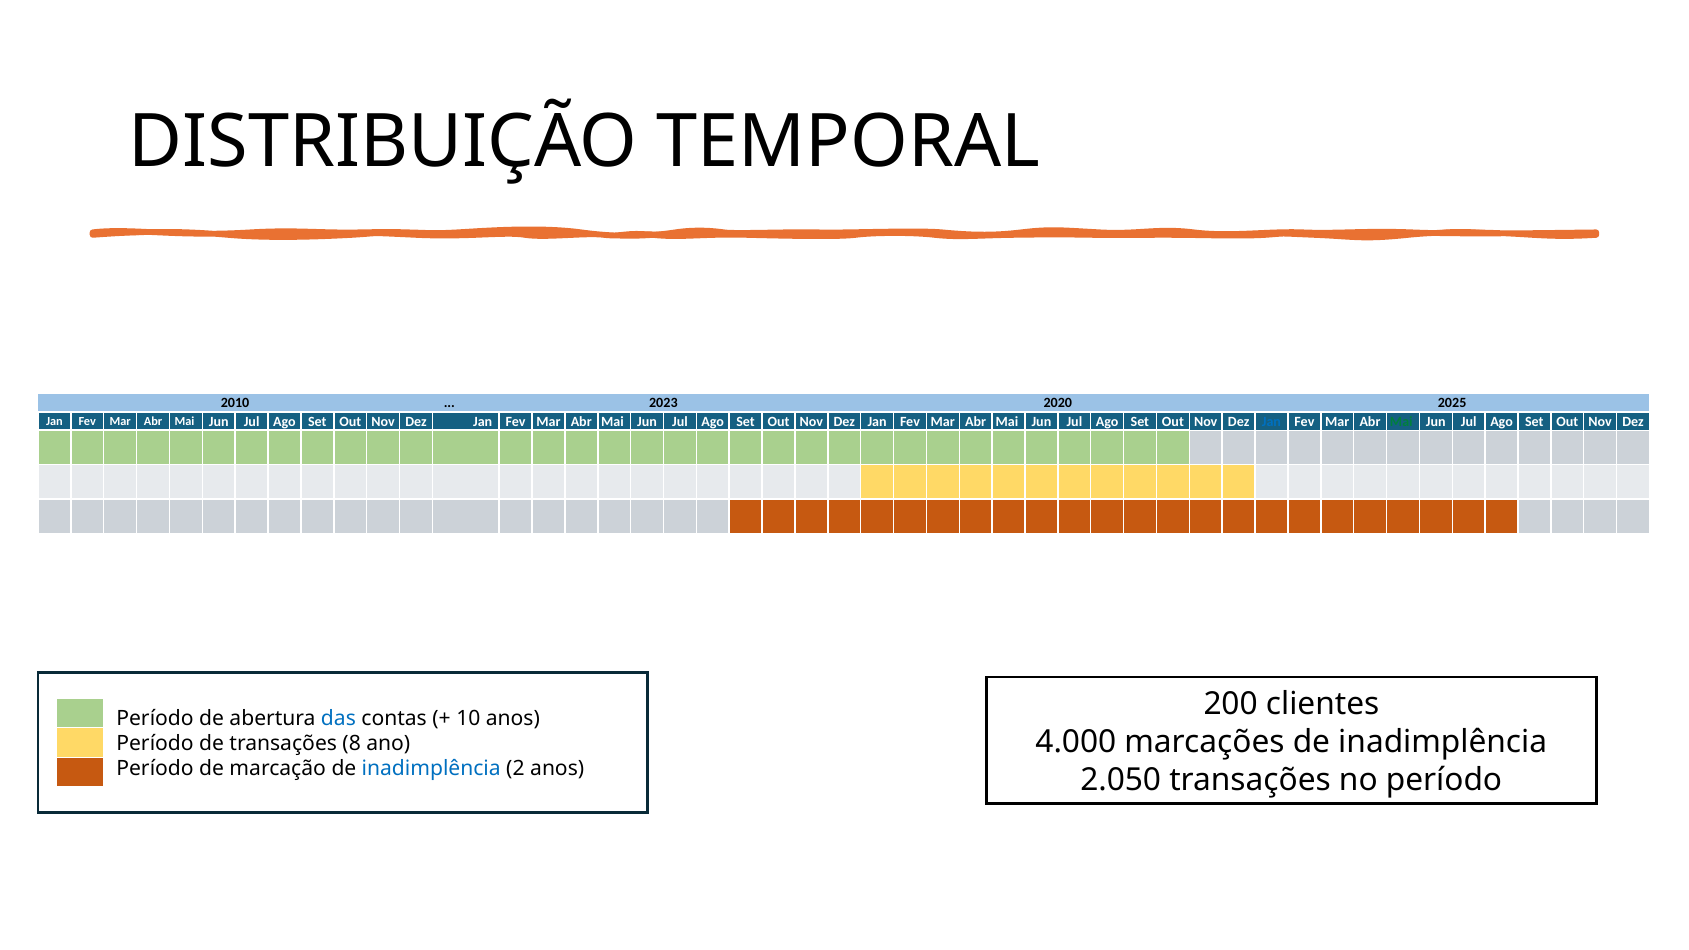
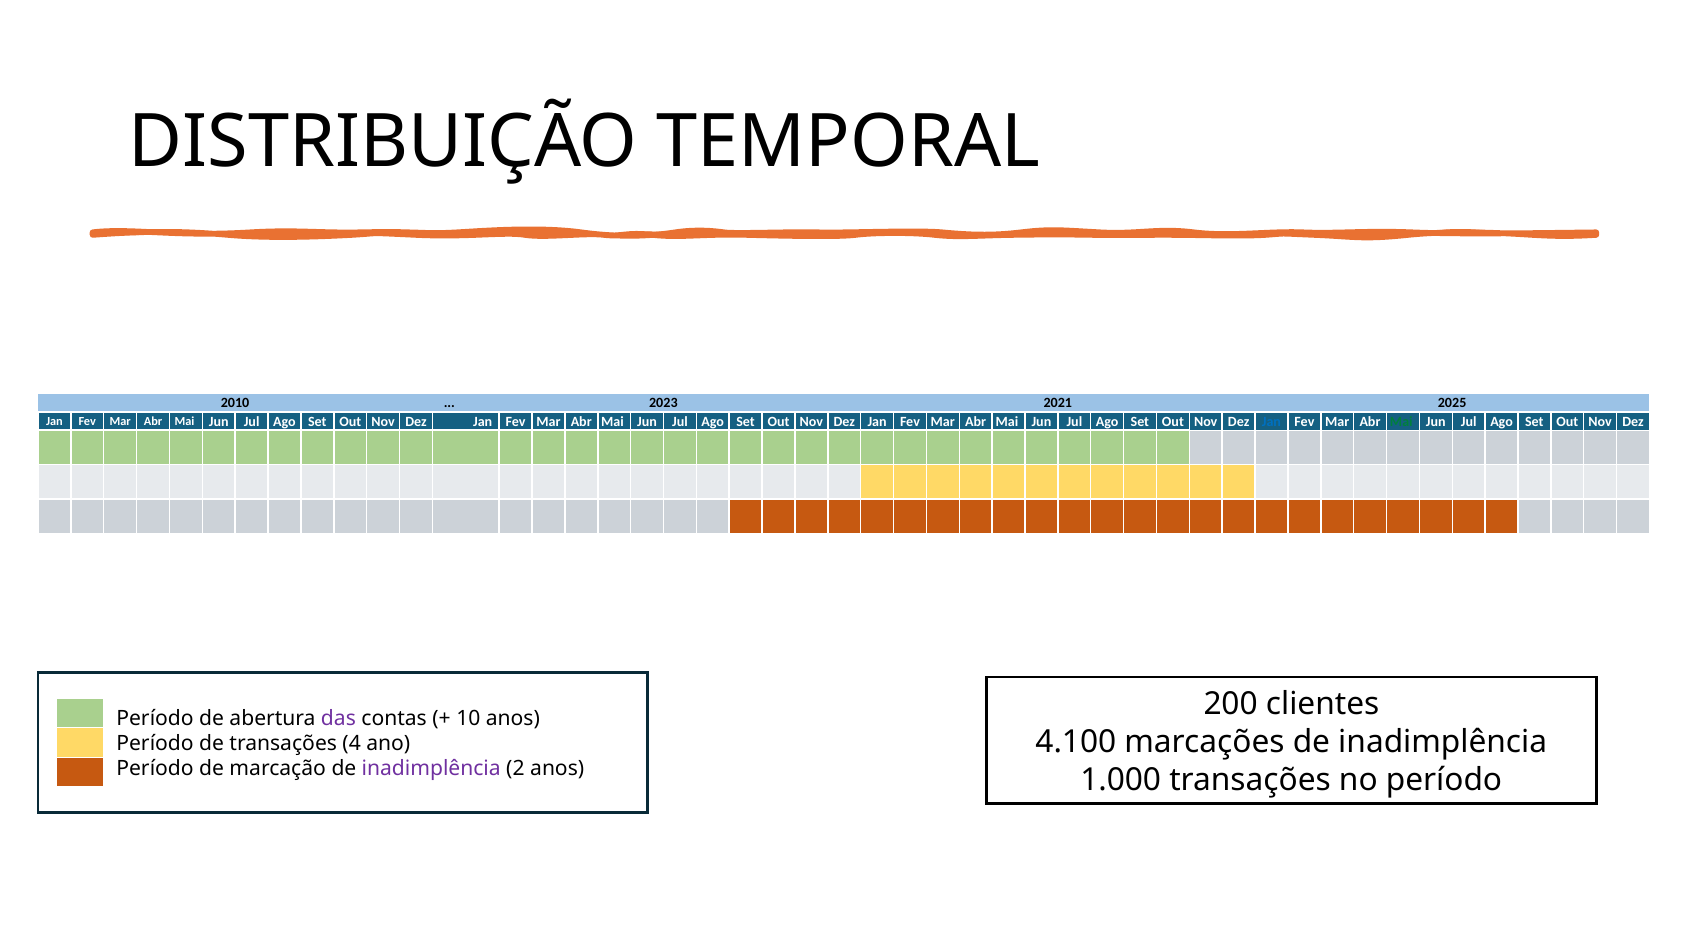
2020: 2020 -> 2021
das colour: blue -> purple
4.000: 4.000 -> 4.100
8: 8 -> 4
inadimplência at (431, 769) colour: blue -> purple
2.050: 2.050 -> 1.000
